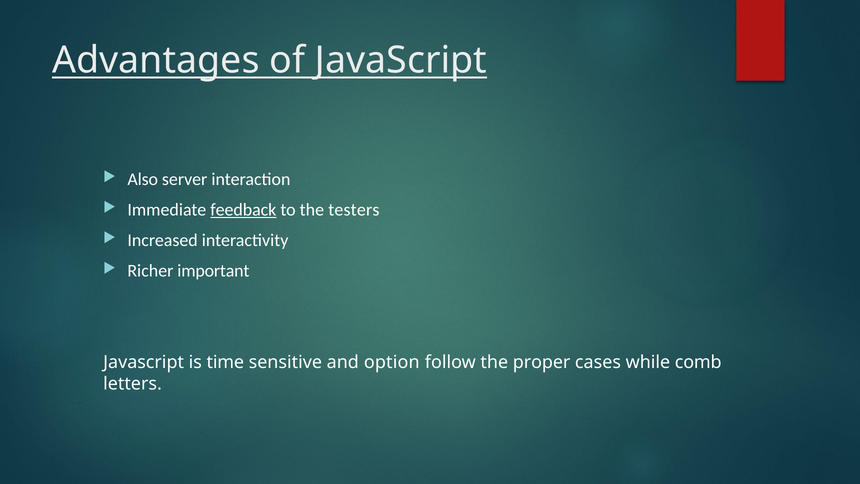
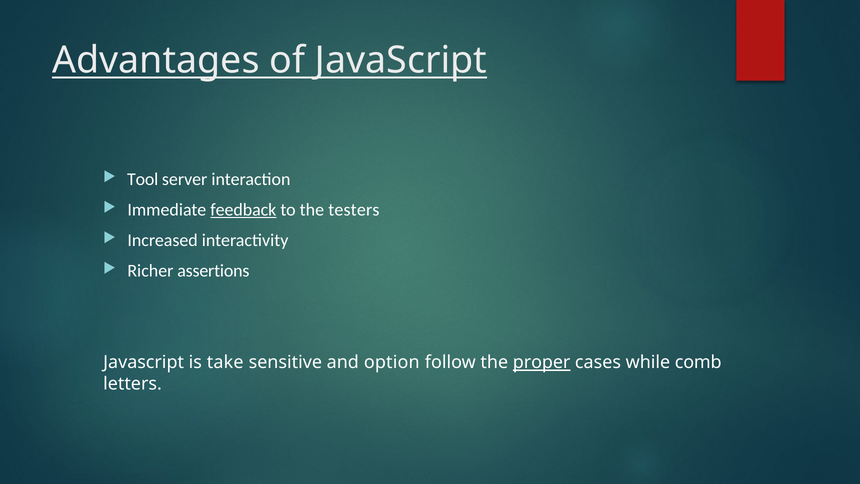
Also: Also -> Tool
important: important -> assertions
time: time -> take
proper underline: none -> present
